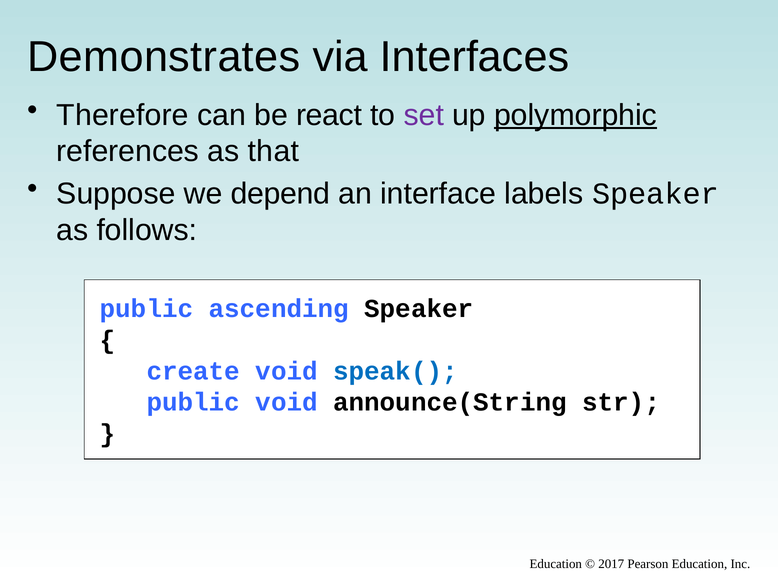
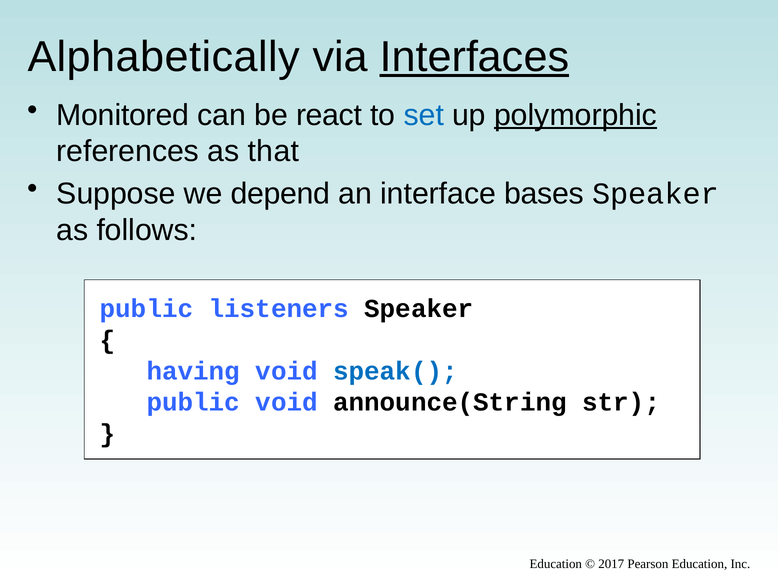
Demonstrates: Demonstrates -> Alphabetically
Interfaces underline: none -> present
Therefore: Therefore -> Monitored
set colour: purple -> blue
labels: labels -> bases
ascending: ascending -> listeners
create: create -> having
